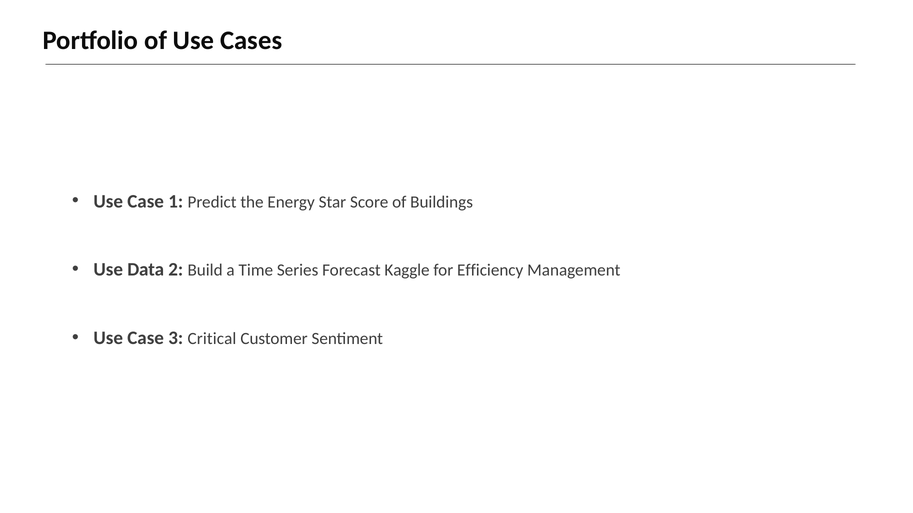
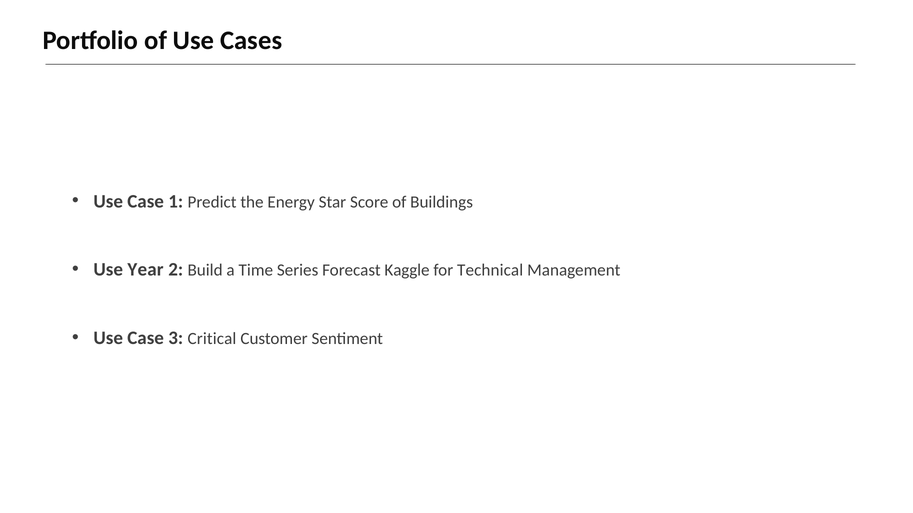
Data: Data -> Year
Efficiency: Efficiency -> Technical
